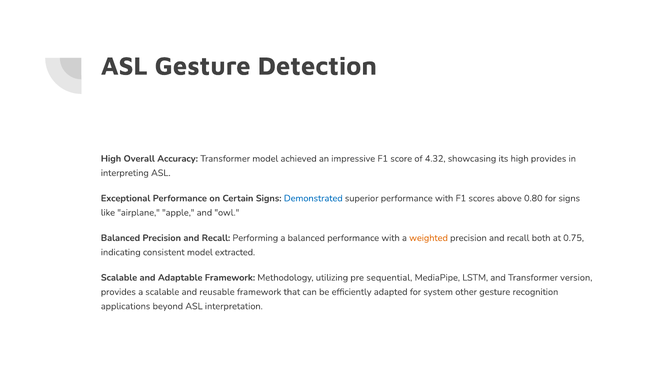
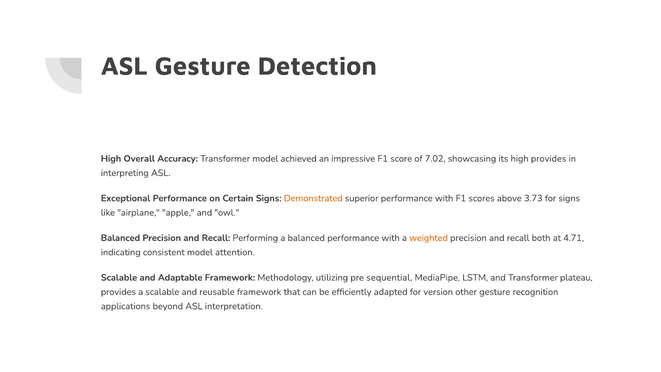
4.32: 4.32 -> 7.02
Demonstrated colour: blue -> orange
0.80: 0.80 -> 3.73
0.75: 0.75 -> 4.71
extracted: extracted -> attention
version: version -> plateau
system: system -> version
